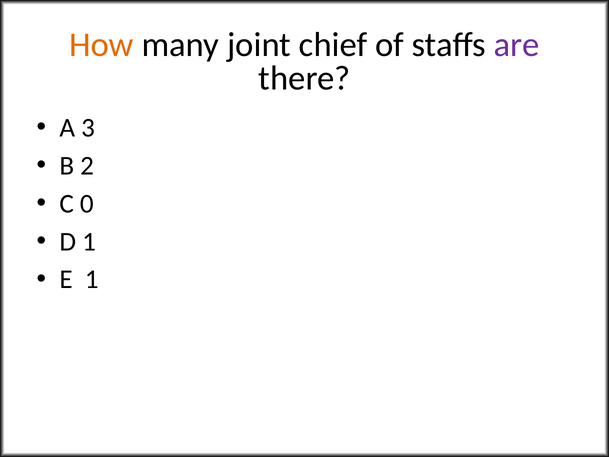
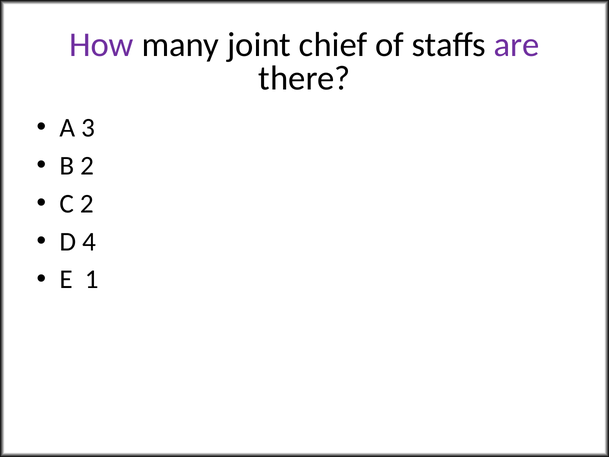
How colour: orange -> purple
C 0: 0 -> 2
D 1: 1 -> 4
